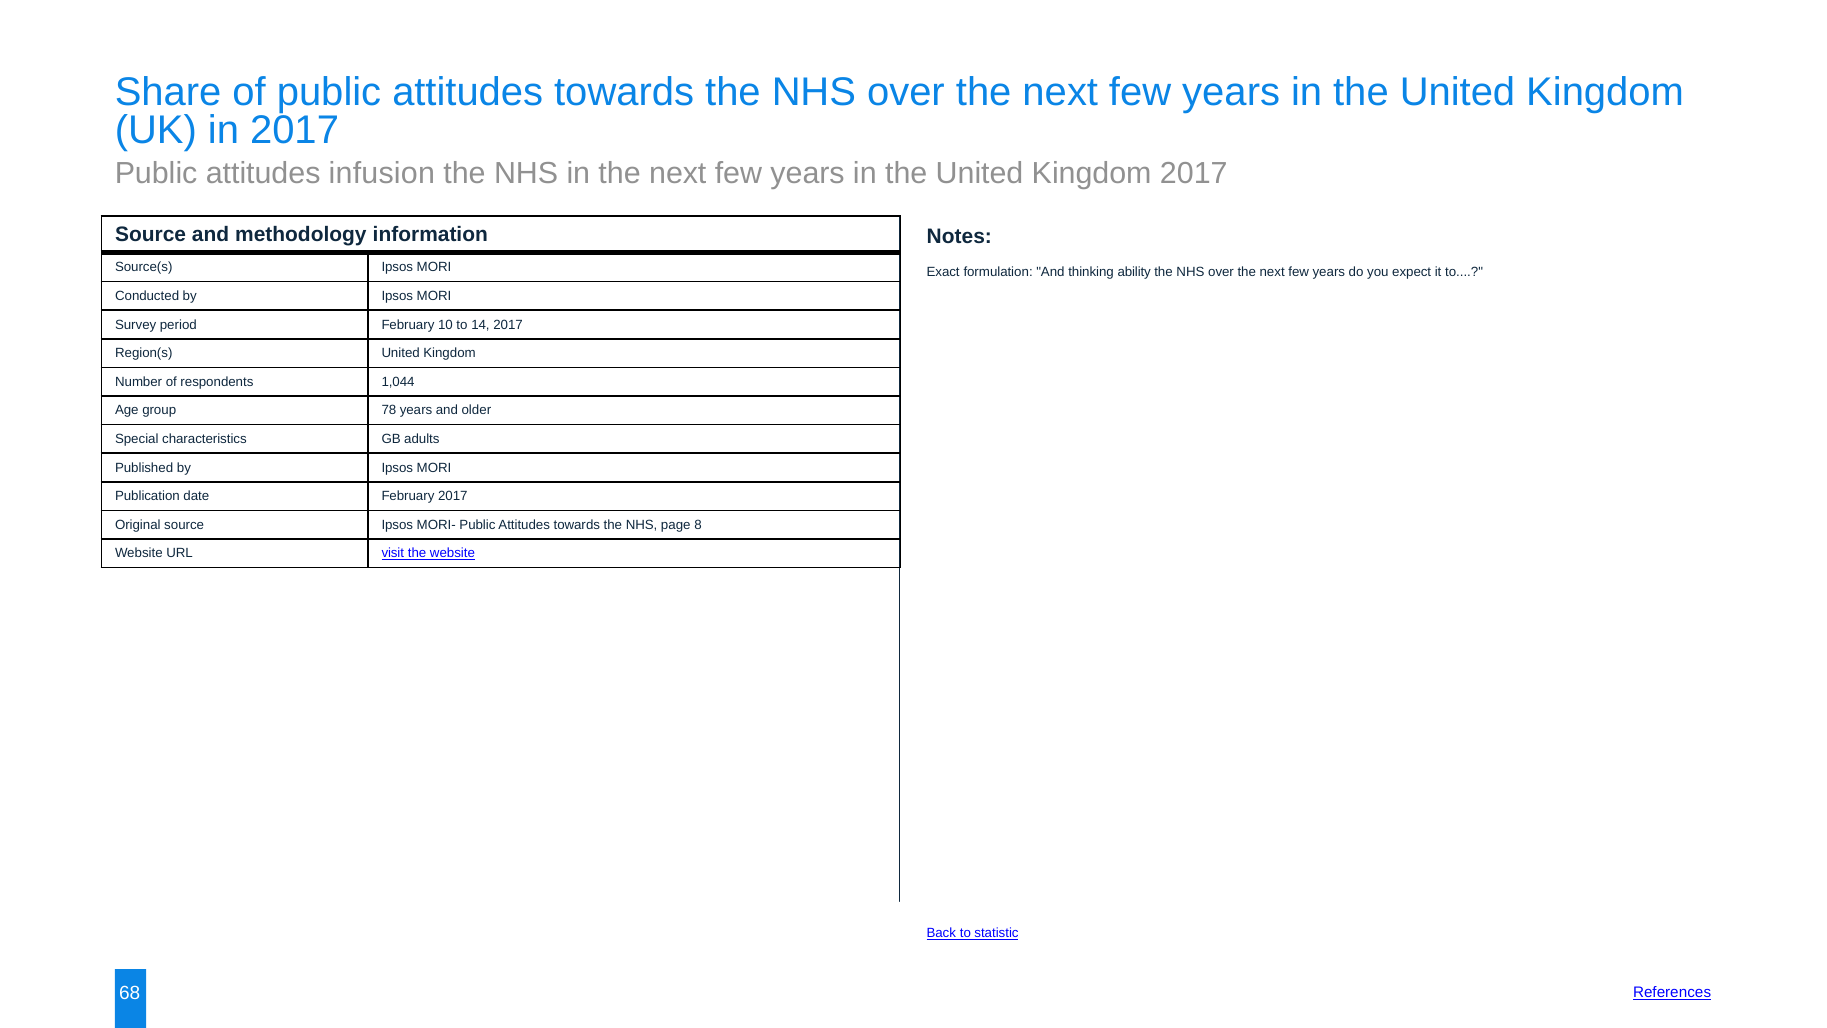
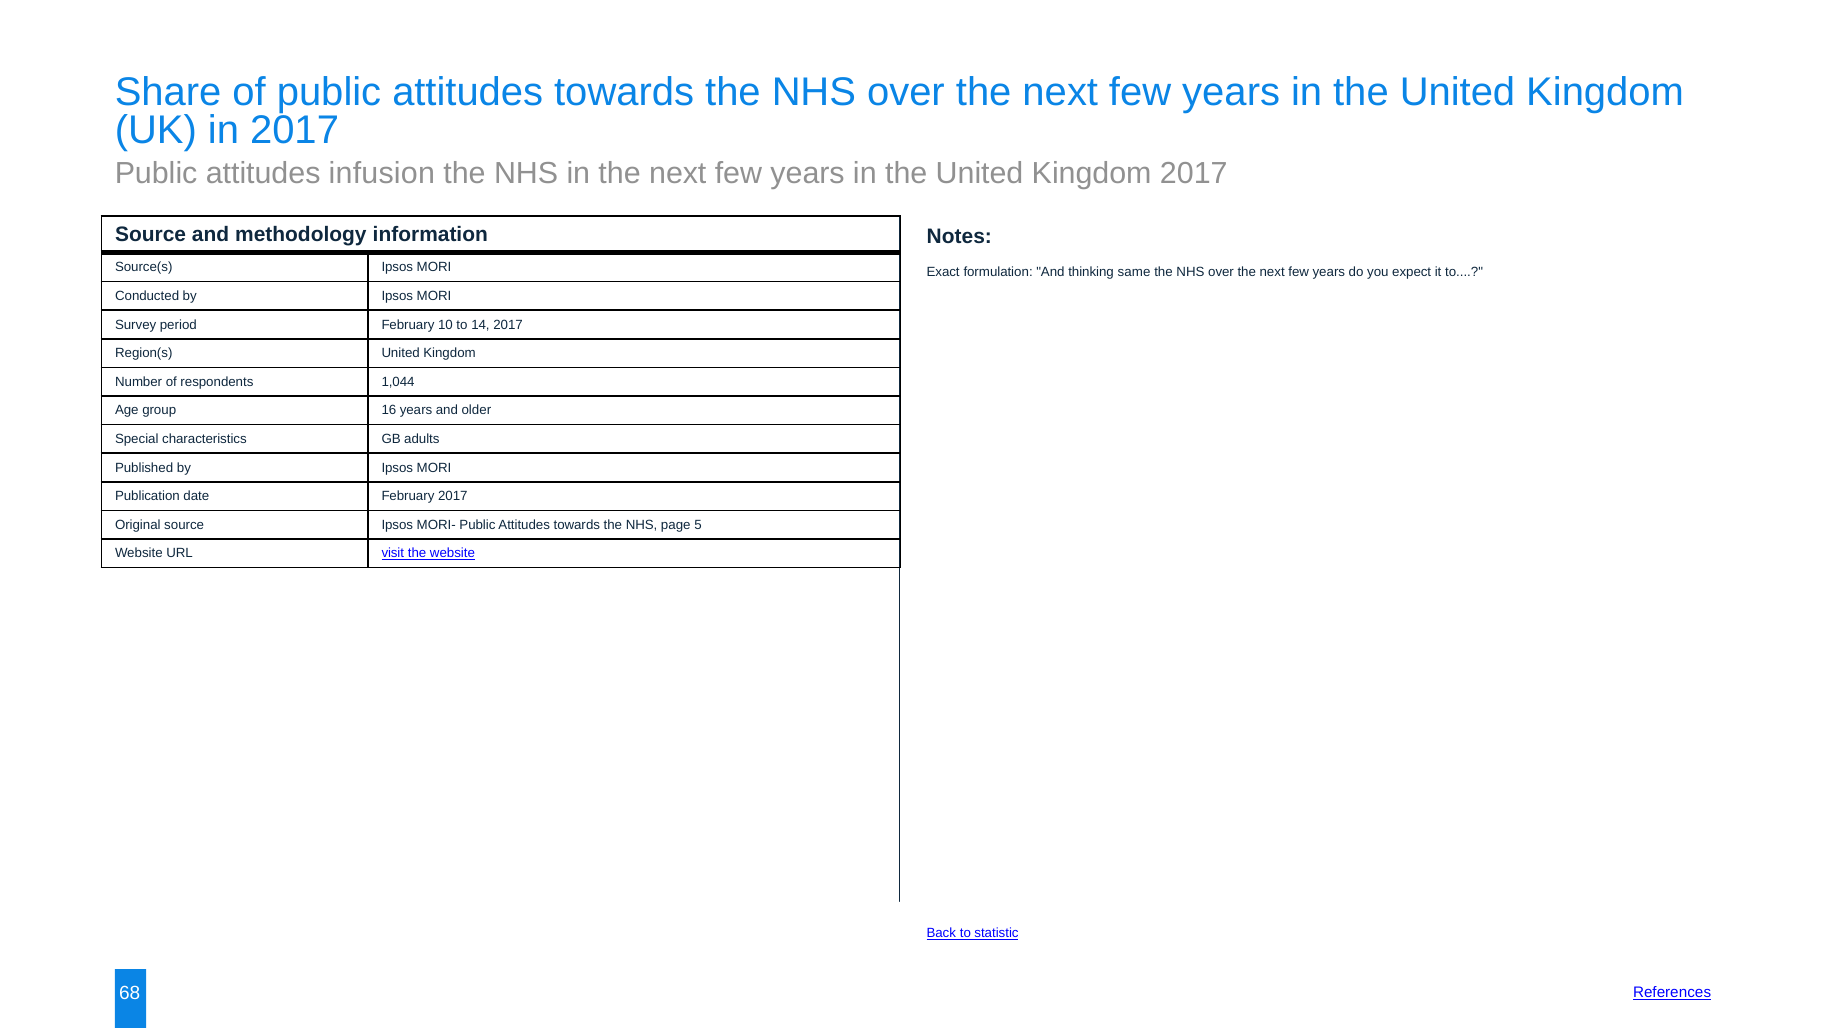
ability: ability -> same
78: 78 -> 16
8: 8 -> 5
